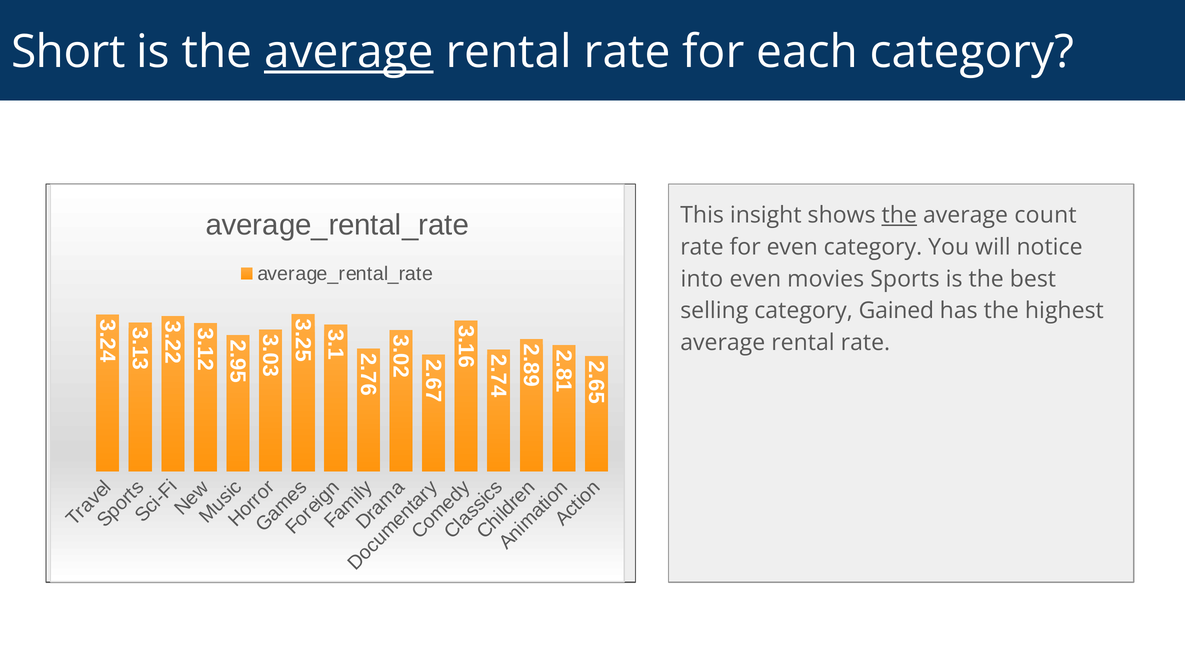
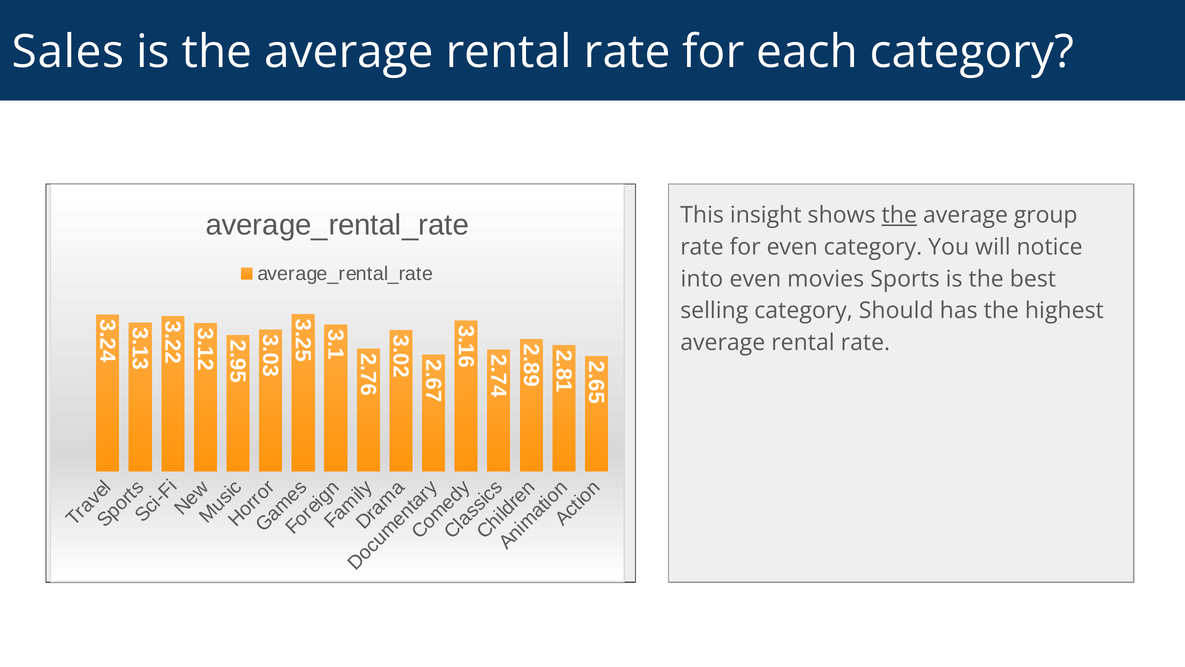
Short: Short -> Sales
average at (349, 52) underline: present -> none
count: count -> group
Gained: Gained -> Should
